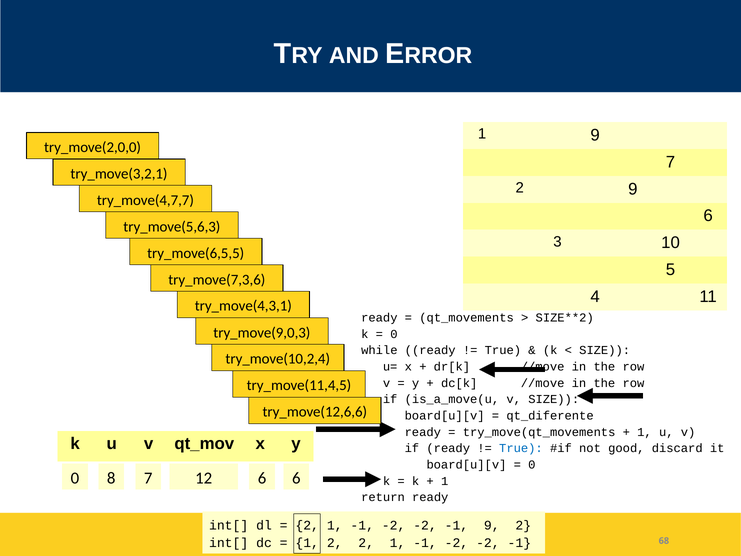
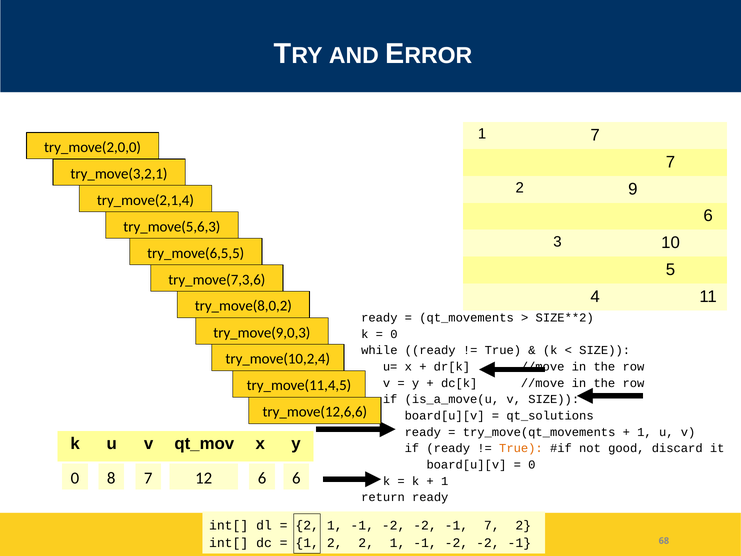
1 9: 9 -> 7
try_move(4,7,7: try_move(4,7,7 -> try_move(2,1,4
try_move(4,3,1: try_move(4,3,1 -> try_move(8,0,2
qt_diferente: qt_diferente -> qt_solutions
True at (521, 448) colour: blue -> orange
-1 9: 9 -> 7
